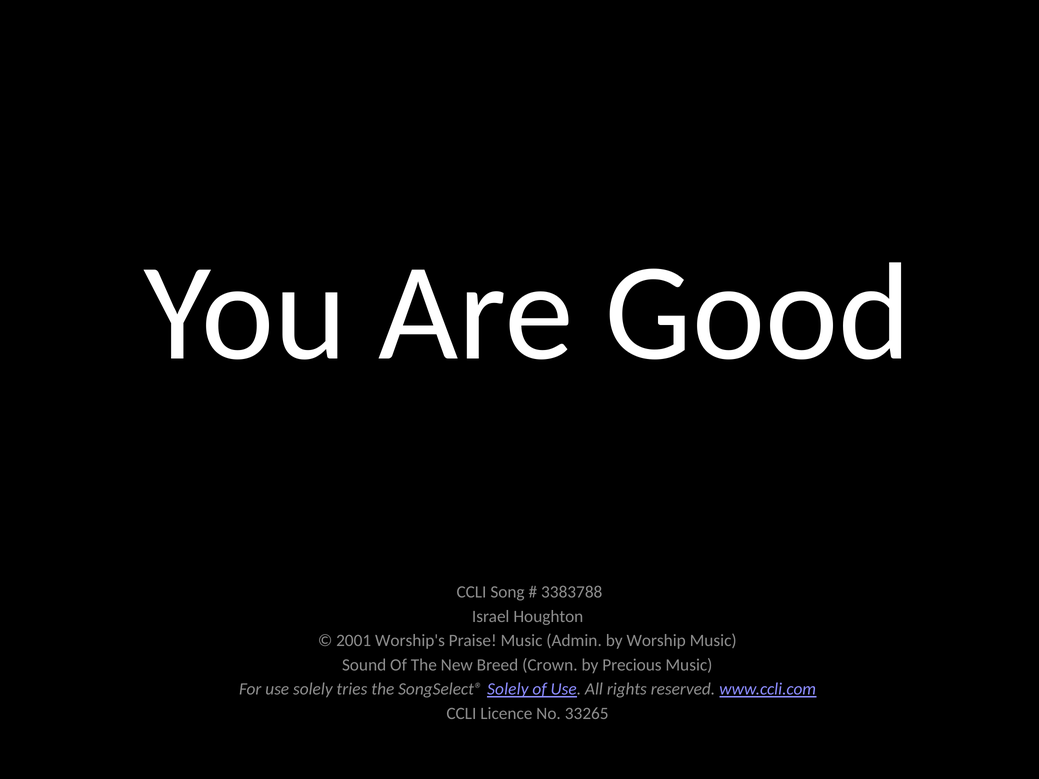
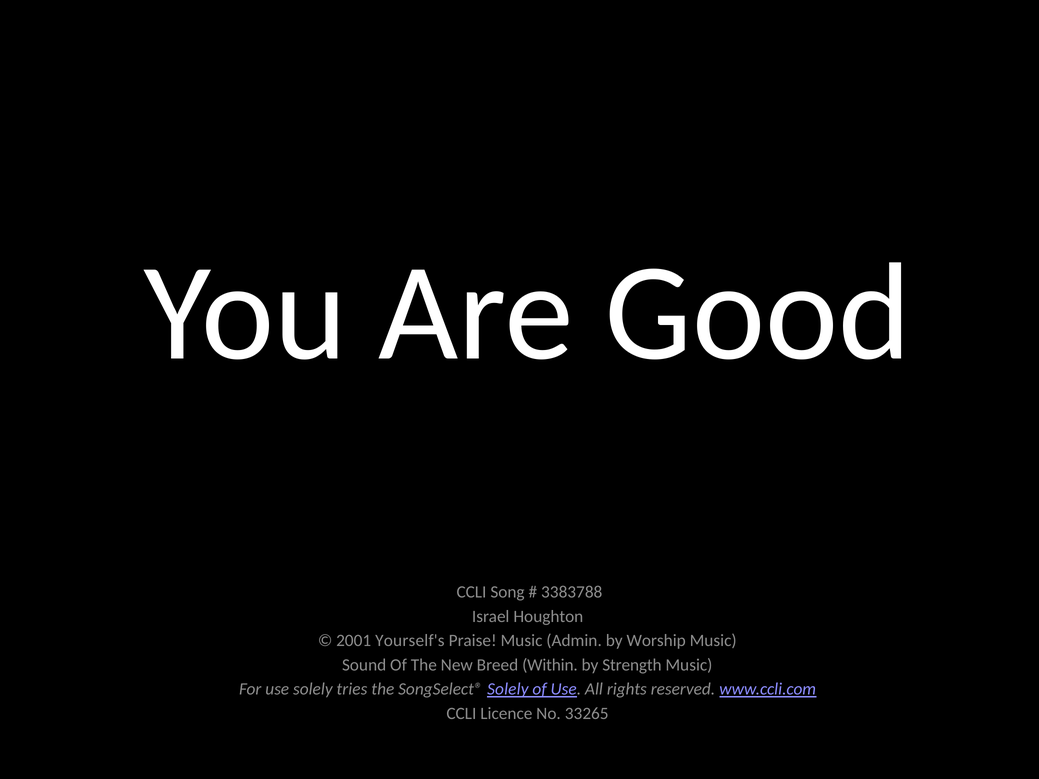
Worship's: Worship's -> Yourself's
Crown: Crown -> Within
Precious: Precious -> Strength
